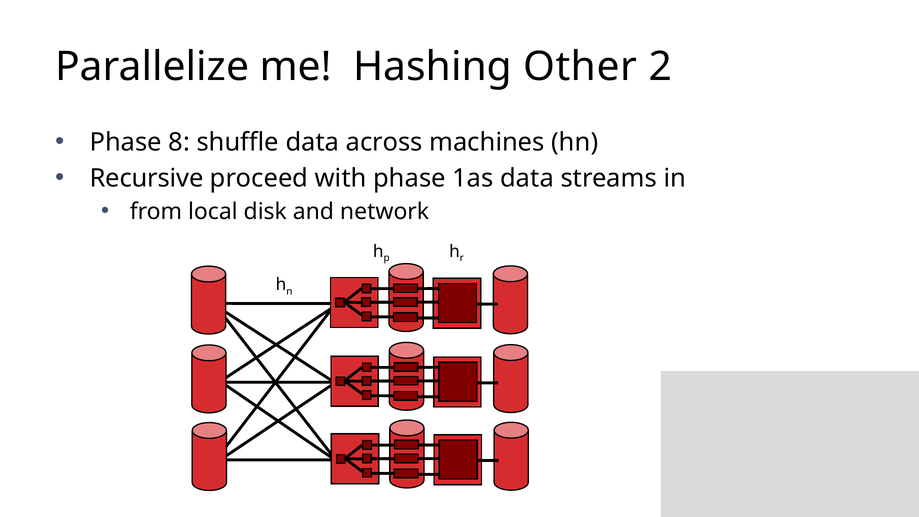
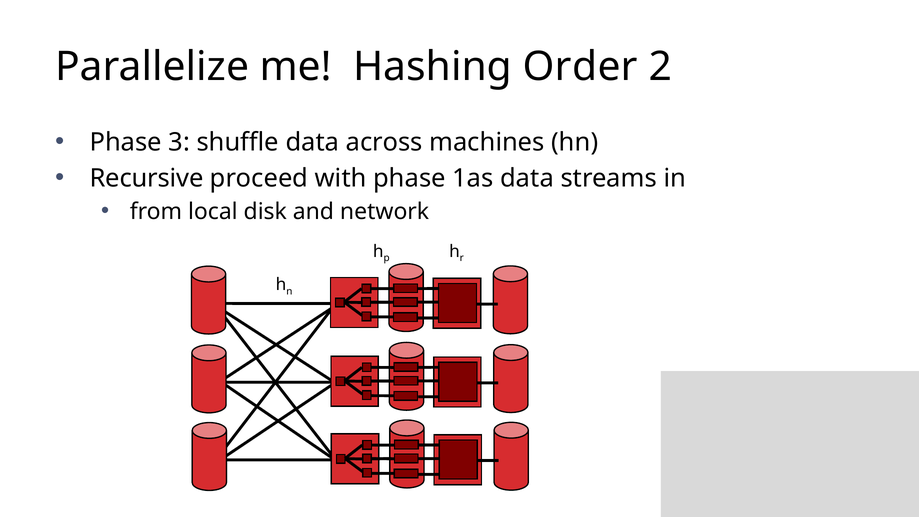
Other: Other -> Order
8: 8 -> 3
